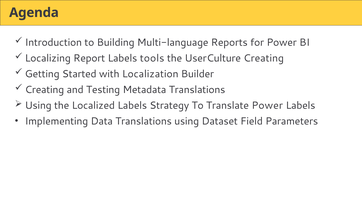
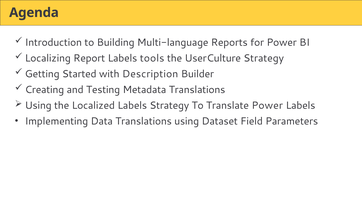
UserCulture Creating: Creating -> Strategy
Localization: Localization -> Description
